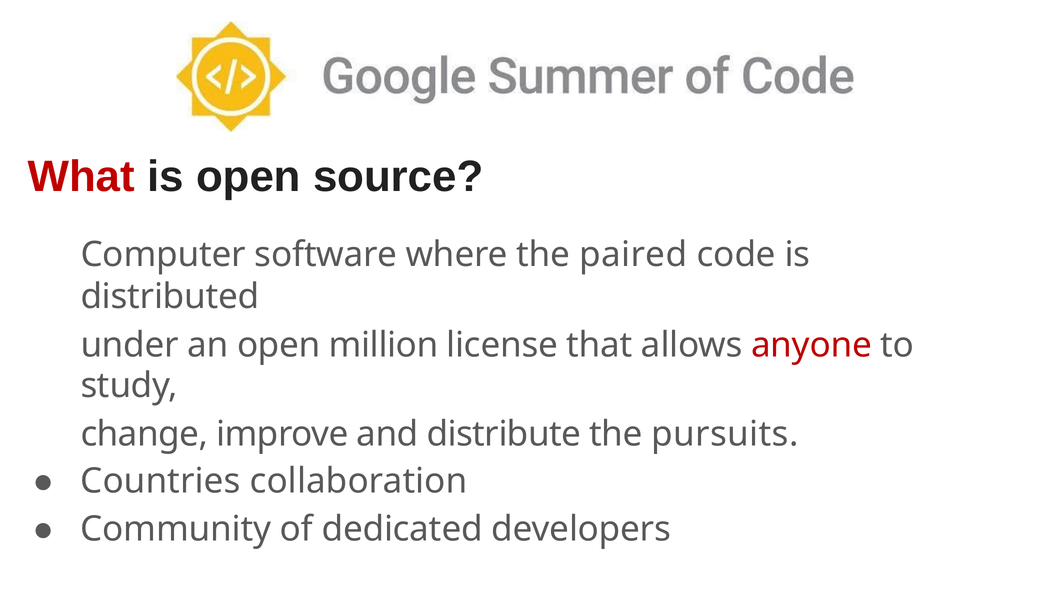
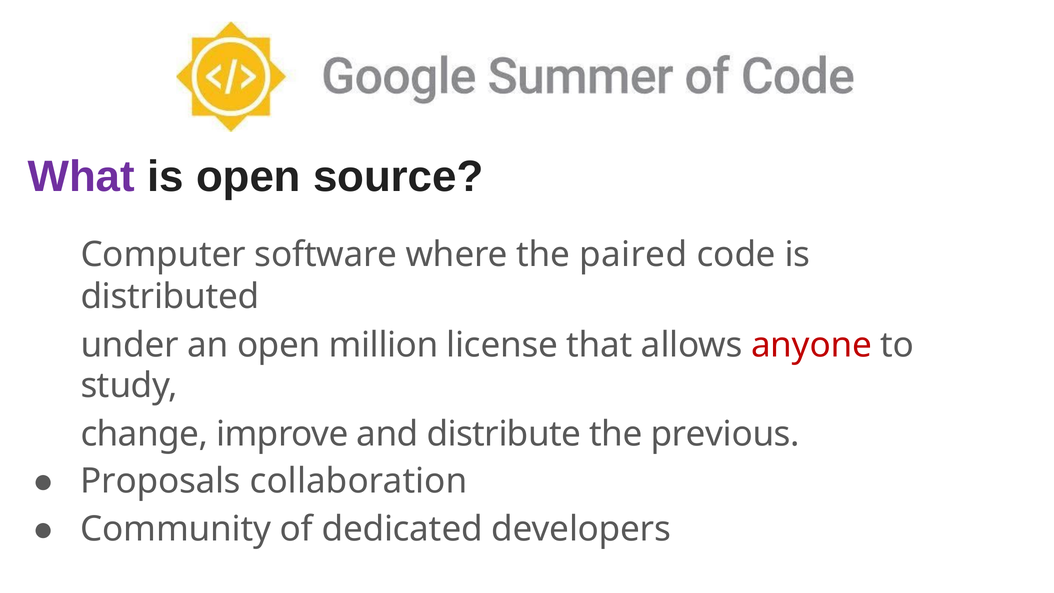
What colour: red -> purple
pursuits: pursuits -> previous
Countries: Countries -> Proposals
